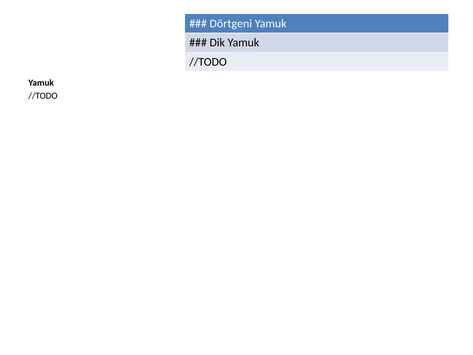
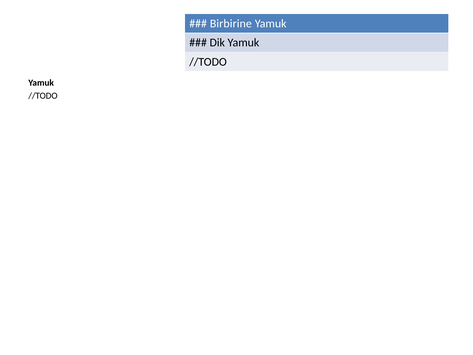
Dörtgeni: Dörtgeni -> Birbirine
